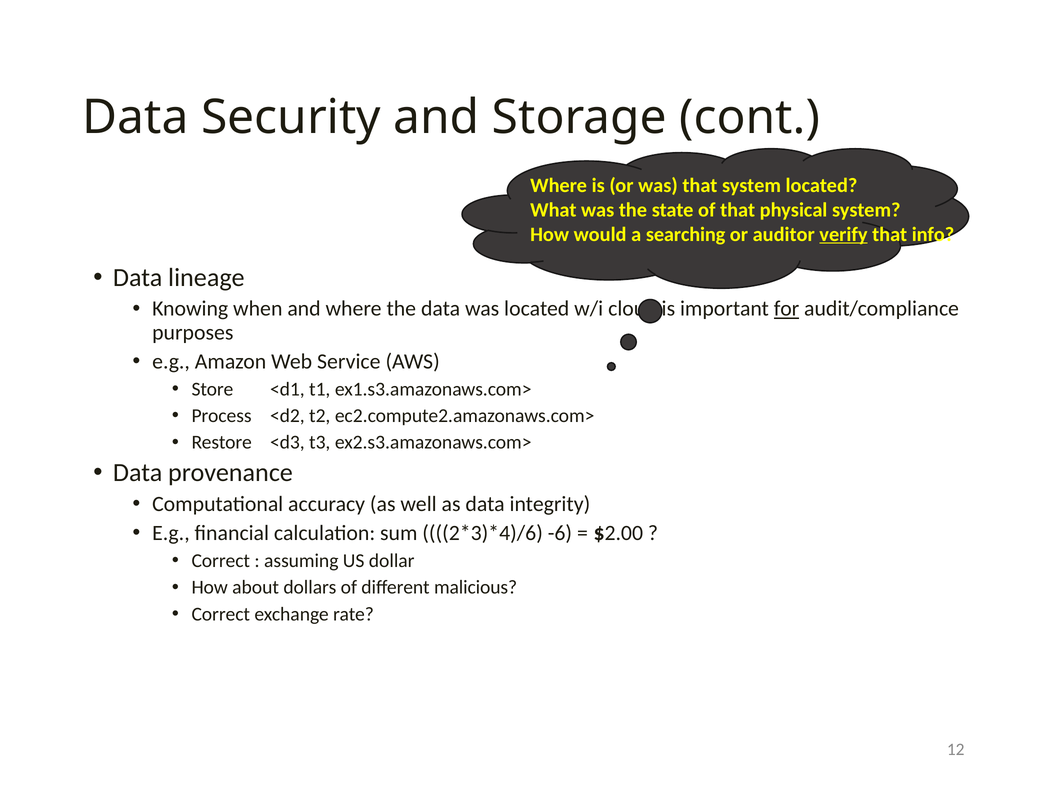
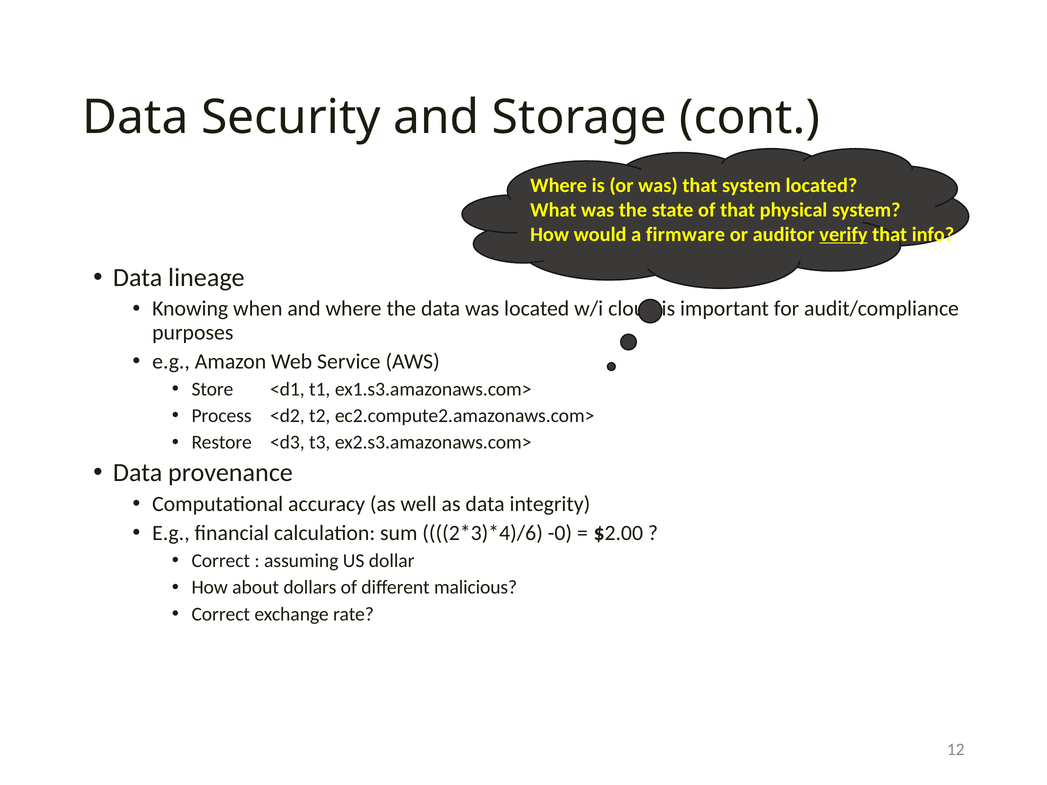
searching: searching -> firmware
for underline: present -> none
-6: -6 -> -0
